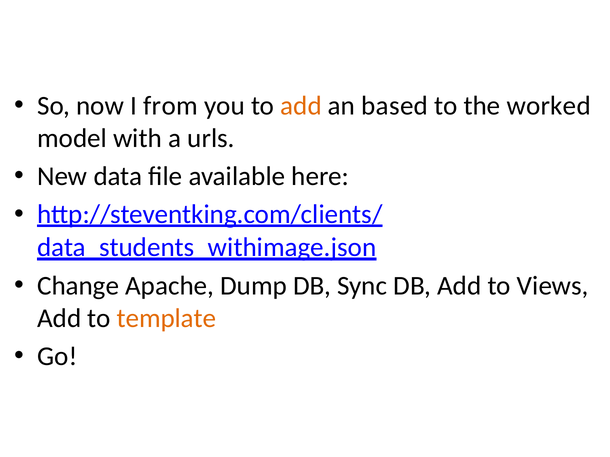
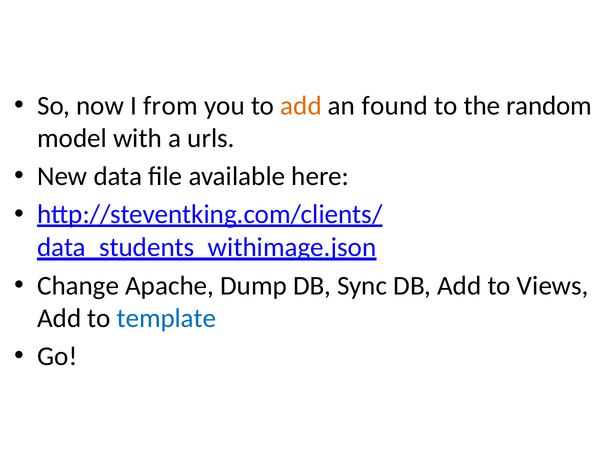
based: based -> found
worked: worked -> random
template colour: orange -> blue
